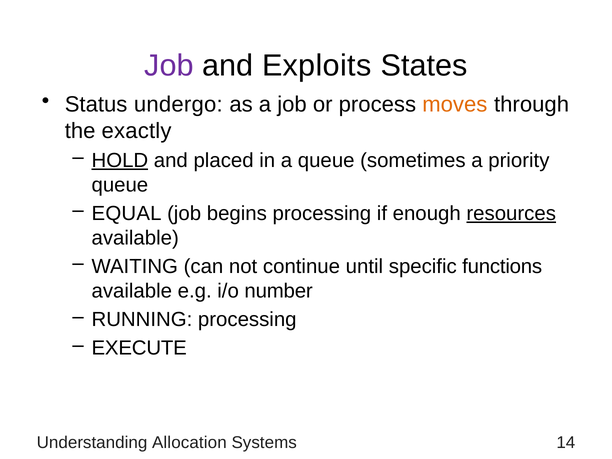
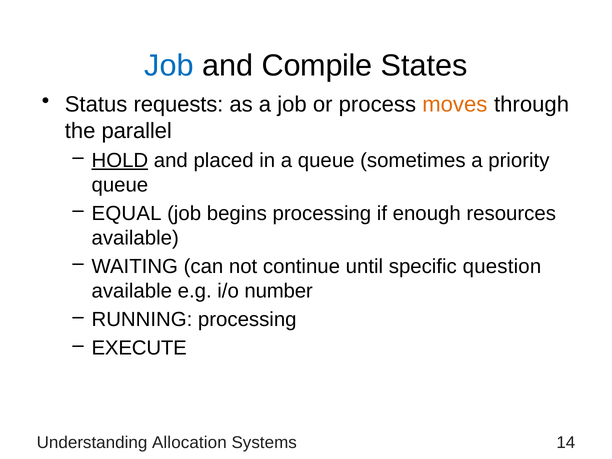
Job at (169, 66) colour: purple -> blue
Exploits: Exploits -> Compile
undergo: undergo -> requests
exactly: exactly -> parallel
resources underline: present -> none
functions: functions -> question
